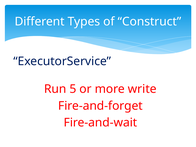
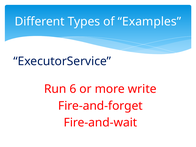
Construct: Construct -> Examples
5: 5 -> 6
